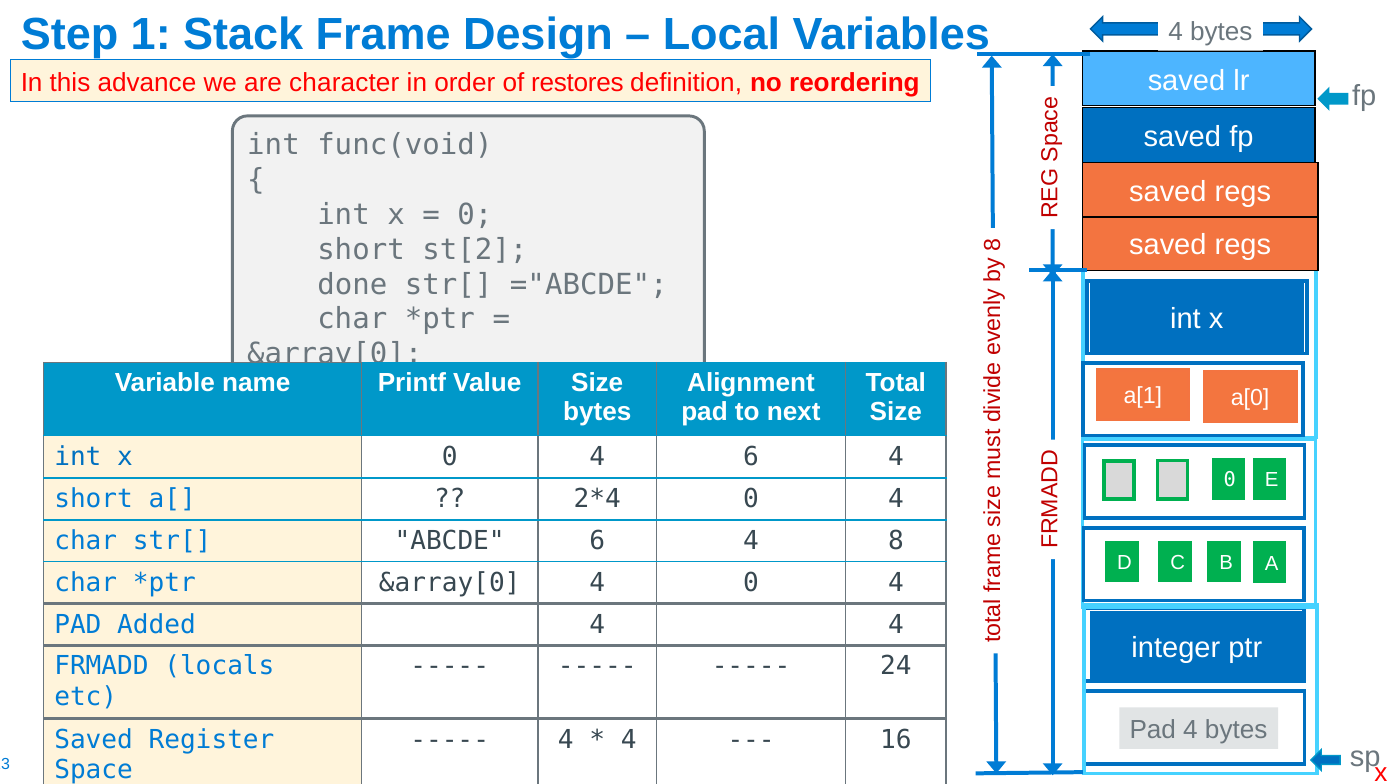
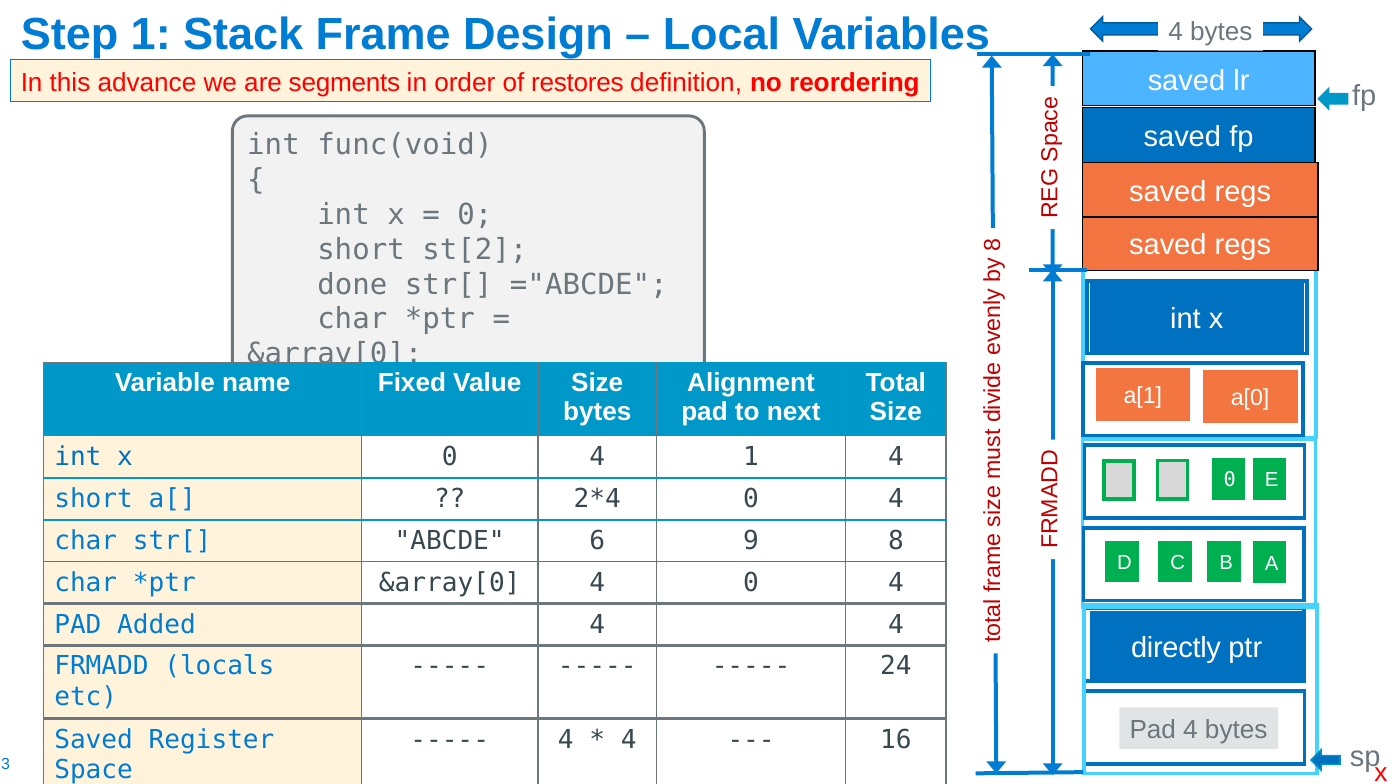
character: character -> segments
Printf: Printf -> Fixed
4 6: 6 -> 1
ABCDE 6 4: 4 -> 9
integer: integer -> directly
